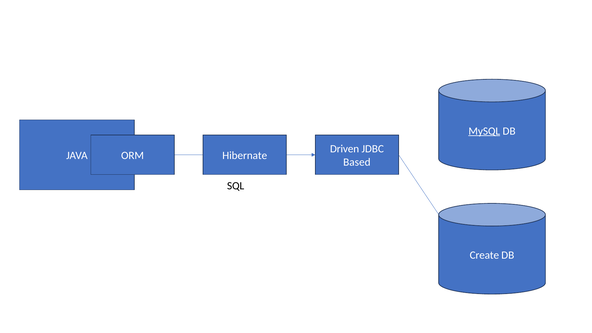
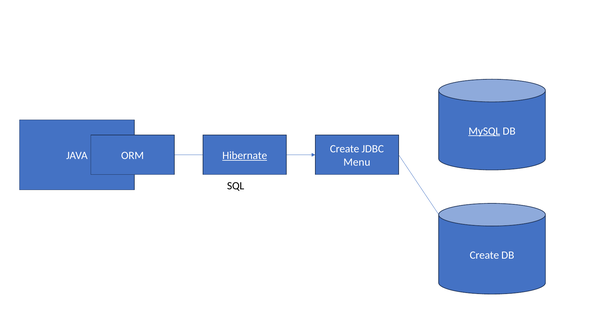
Driven at (345, 149): Driven -> Create
Hibernate underline: none -> present
Based: Based -> Menu
